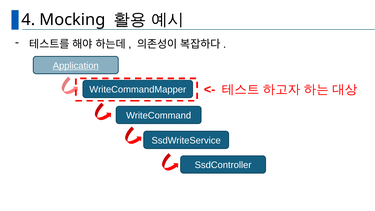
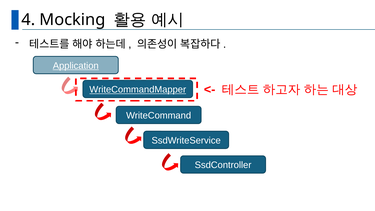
WriteCommandMapper underline: none -> present
